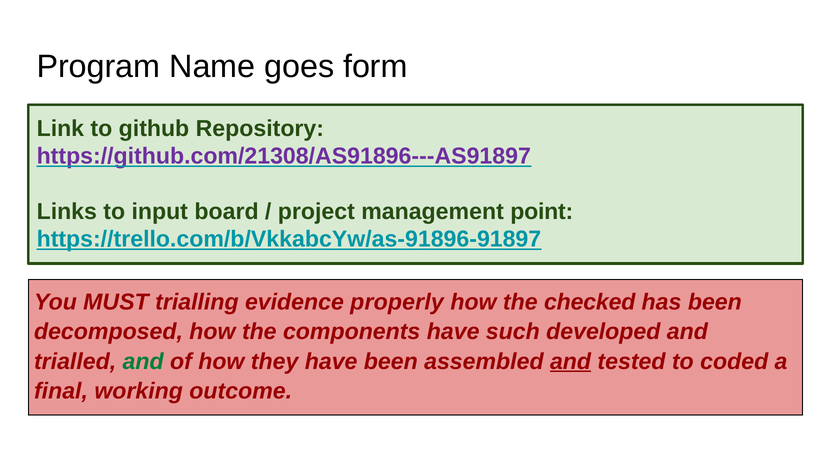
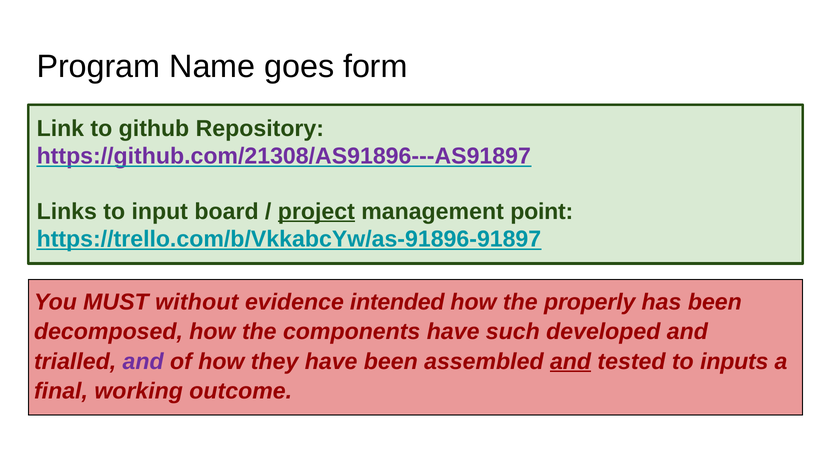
project underline: none -> present
trialling: trialling -> without
properly: properly -> intended
checked: checked -> properly
and at (143, 362) colour: green -> purple
coded: coded -> inputs
